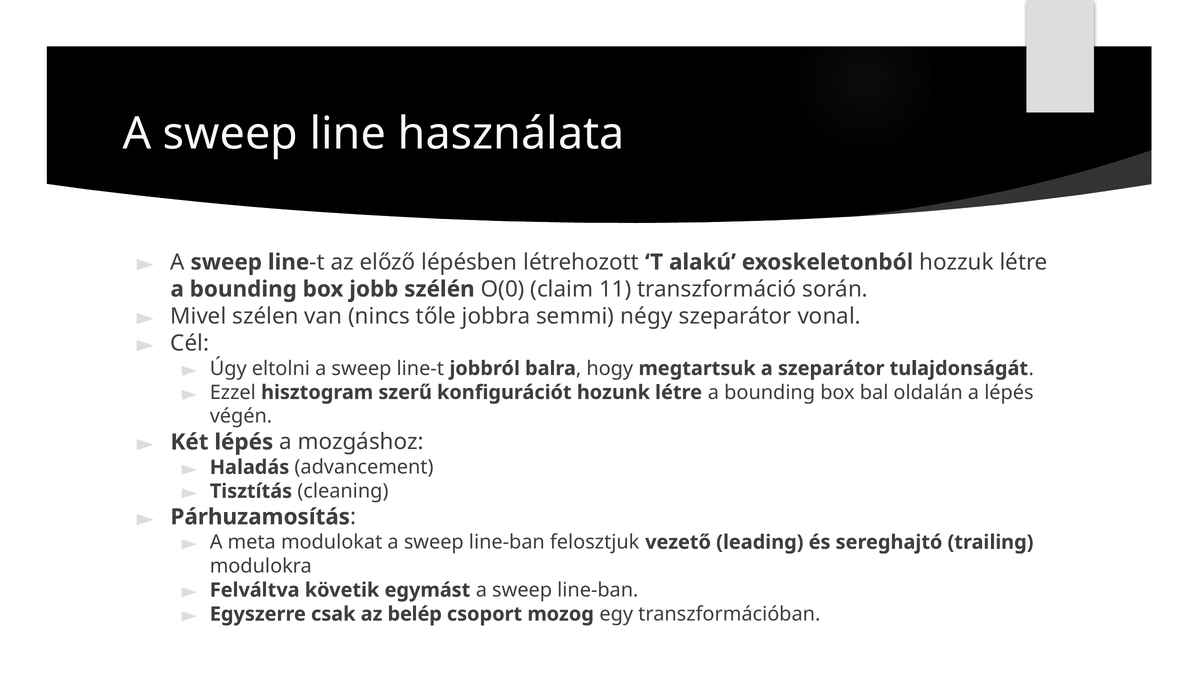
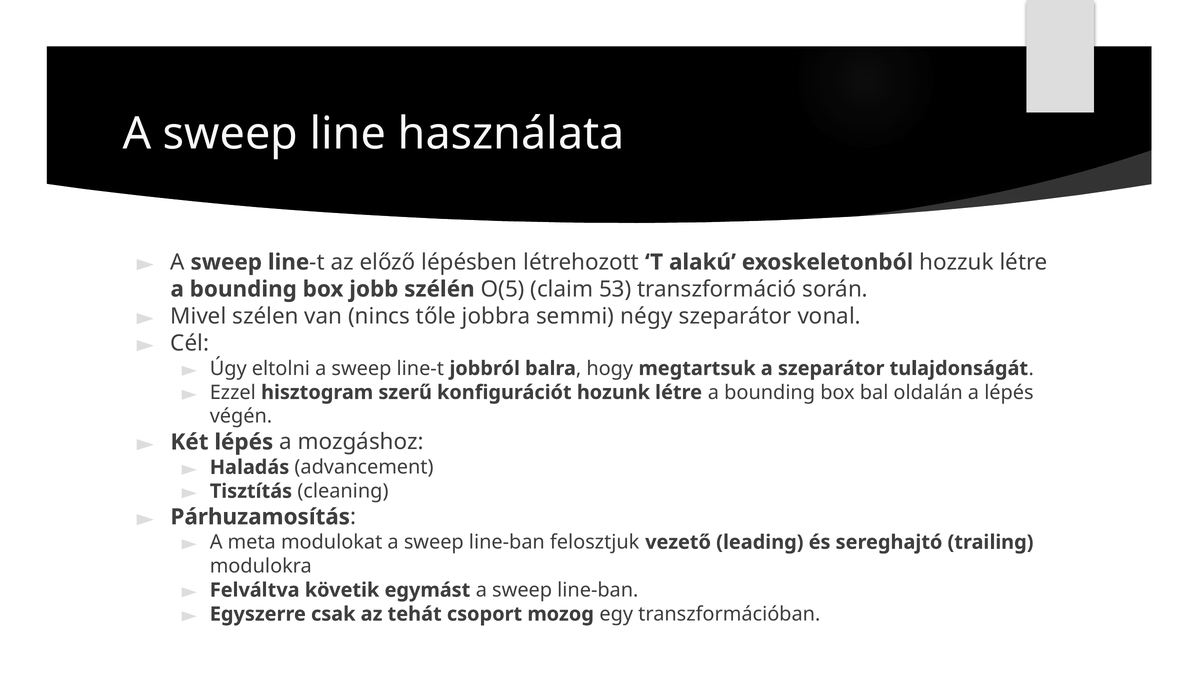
O(0: O(0 -> O(5
11: 11 -> 53
belép: belép -> tehát
